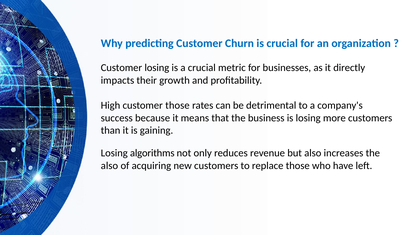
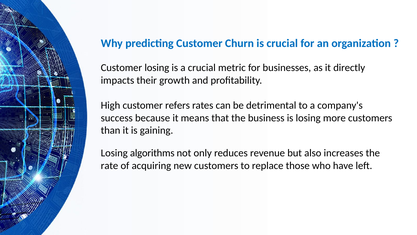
customer those: those -> refers
also at (109, 166): also -> rate
